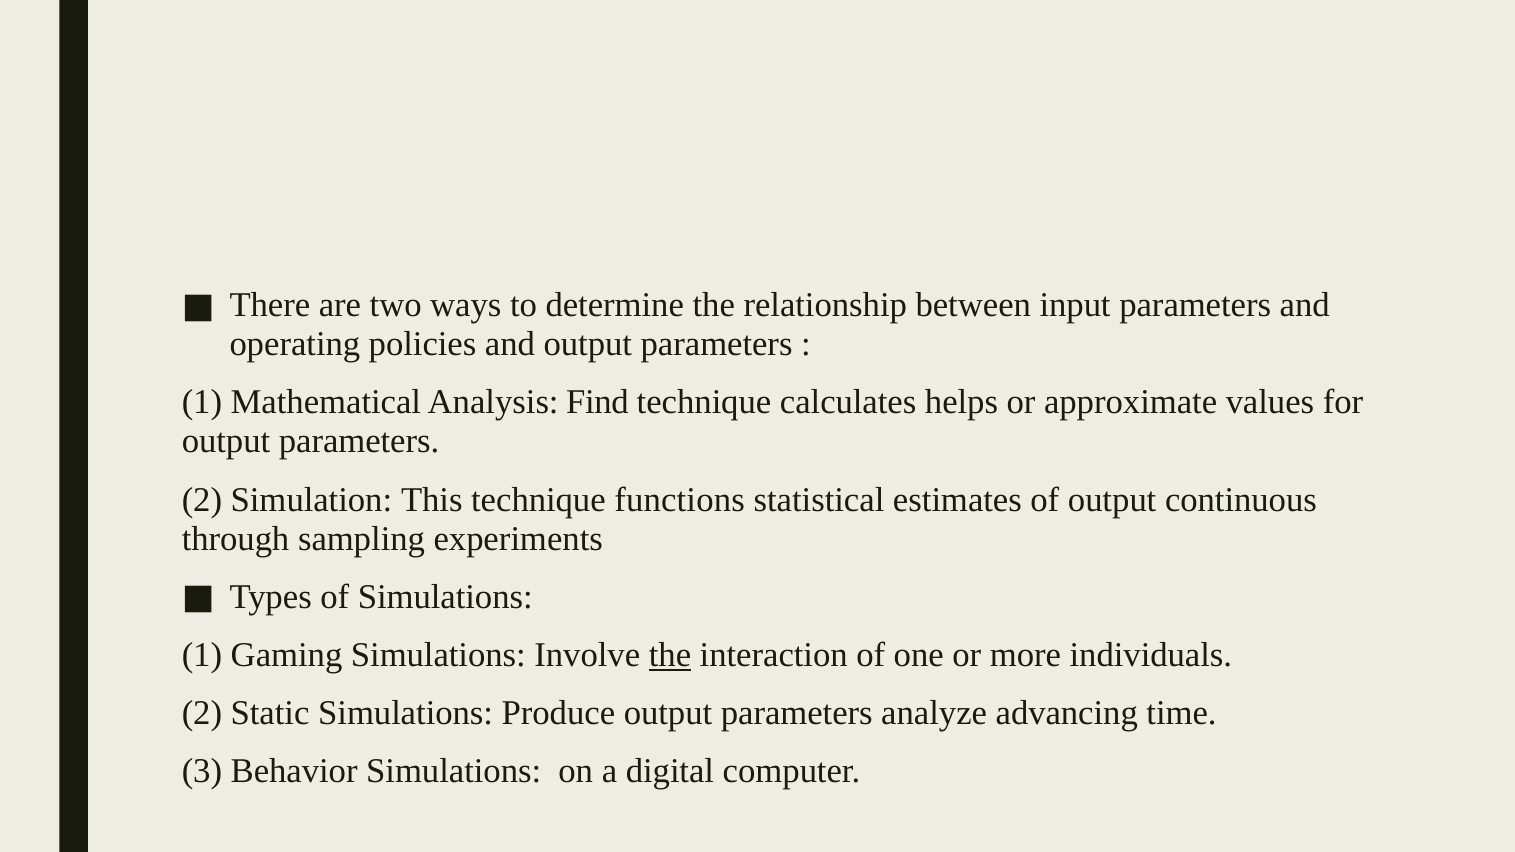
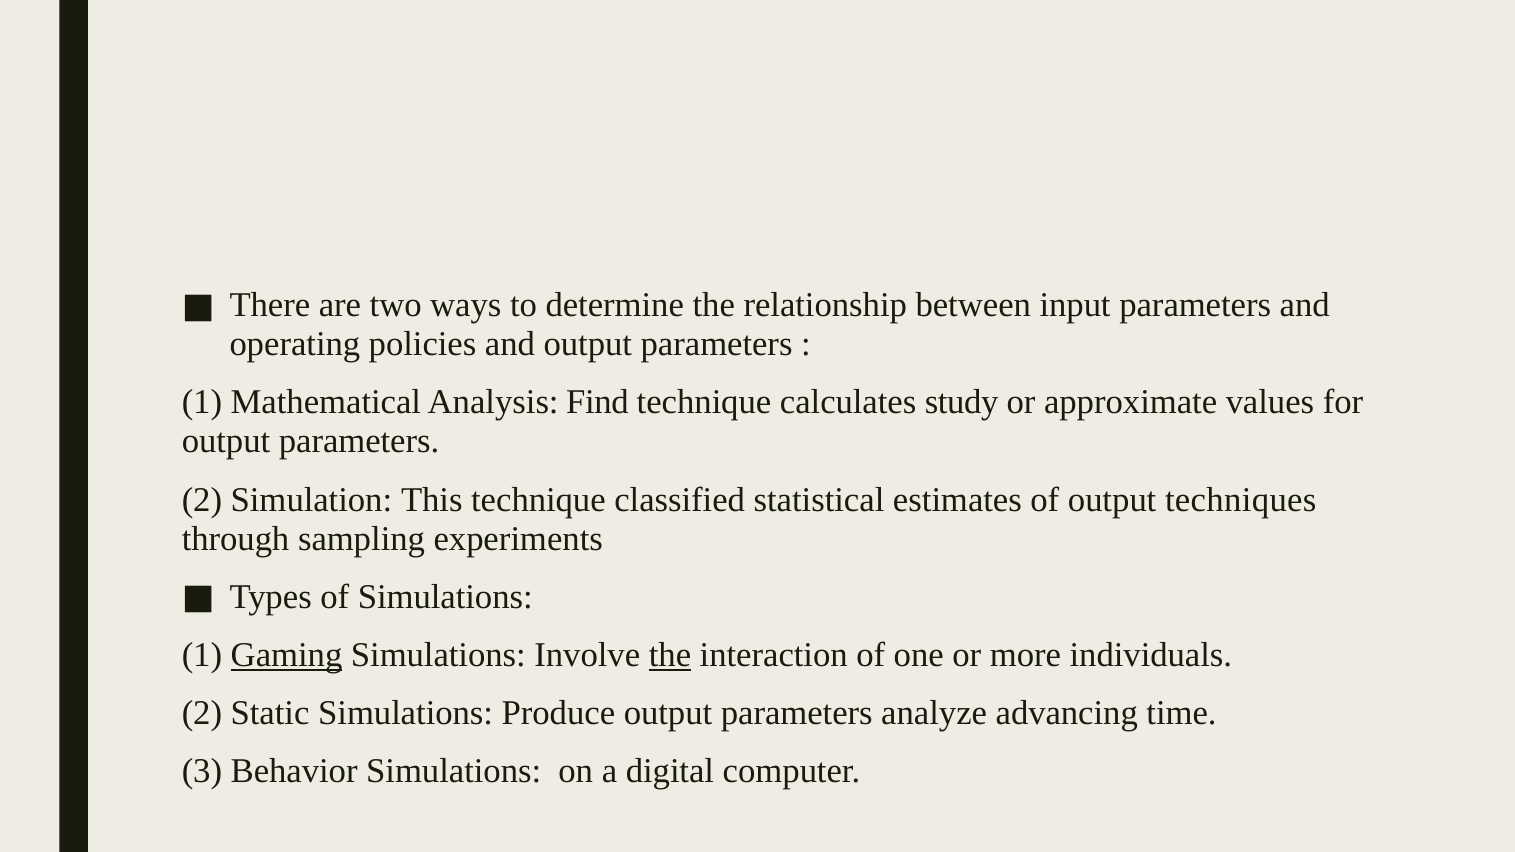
helps: helps -> study
functions: functions -> classified
continuous: continuous -> techniques
Gaming underline: none -> present
